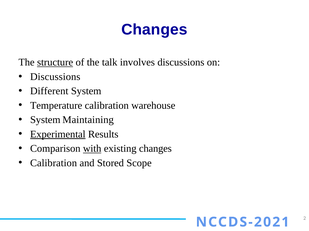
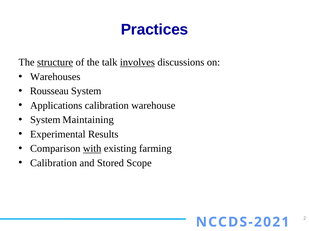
Changes at (154, 30): Changes -> Practices
involves underline: none -> present
Discussions at (55, 77): Discussions -> Warehouses
Different: Different -> Rousseau
Temperature: Temperature -> Applications
Experimental underline: present -> none
existing changes: changes -> farming
